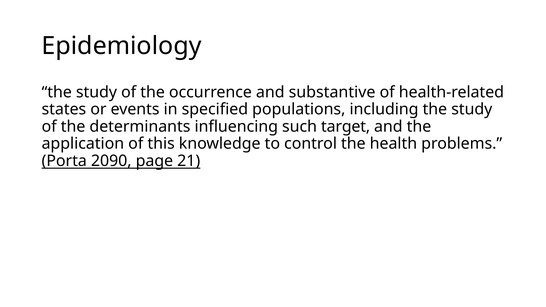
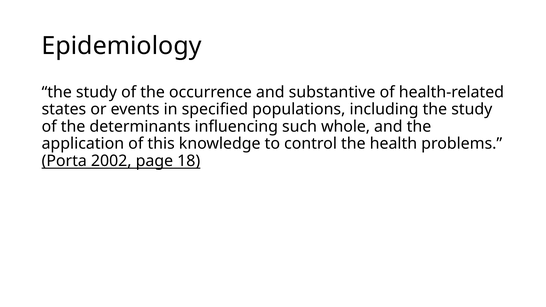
target: target -> whole
2090: 2090 -> 2002
21: 21 -> 18
